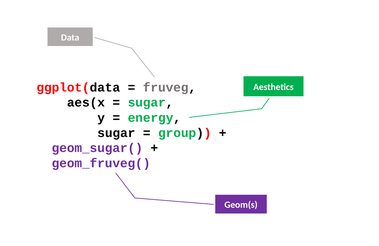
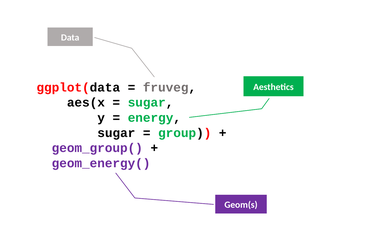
geom_sugar(: geom_sugar( -> geom_group(
geom_fruveg(: geom_fruveg( -> geom_energy(
